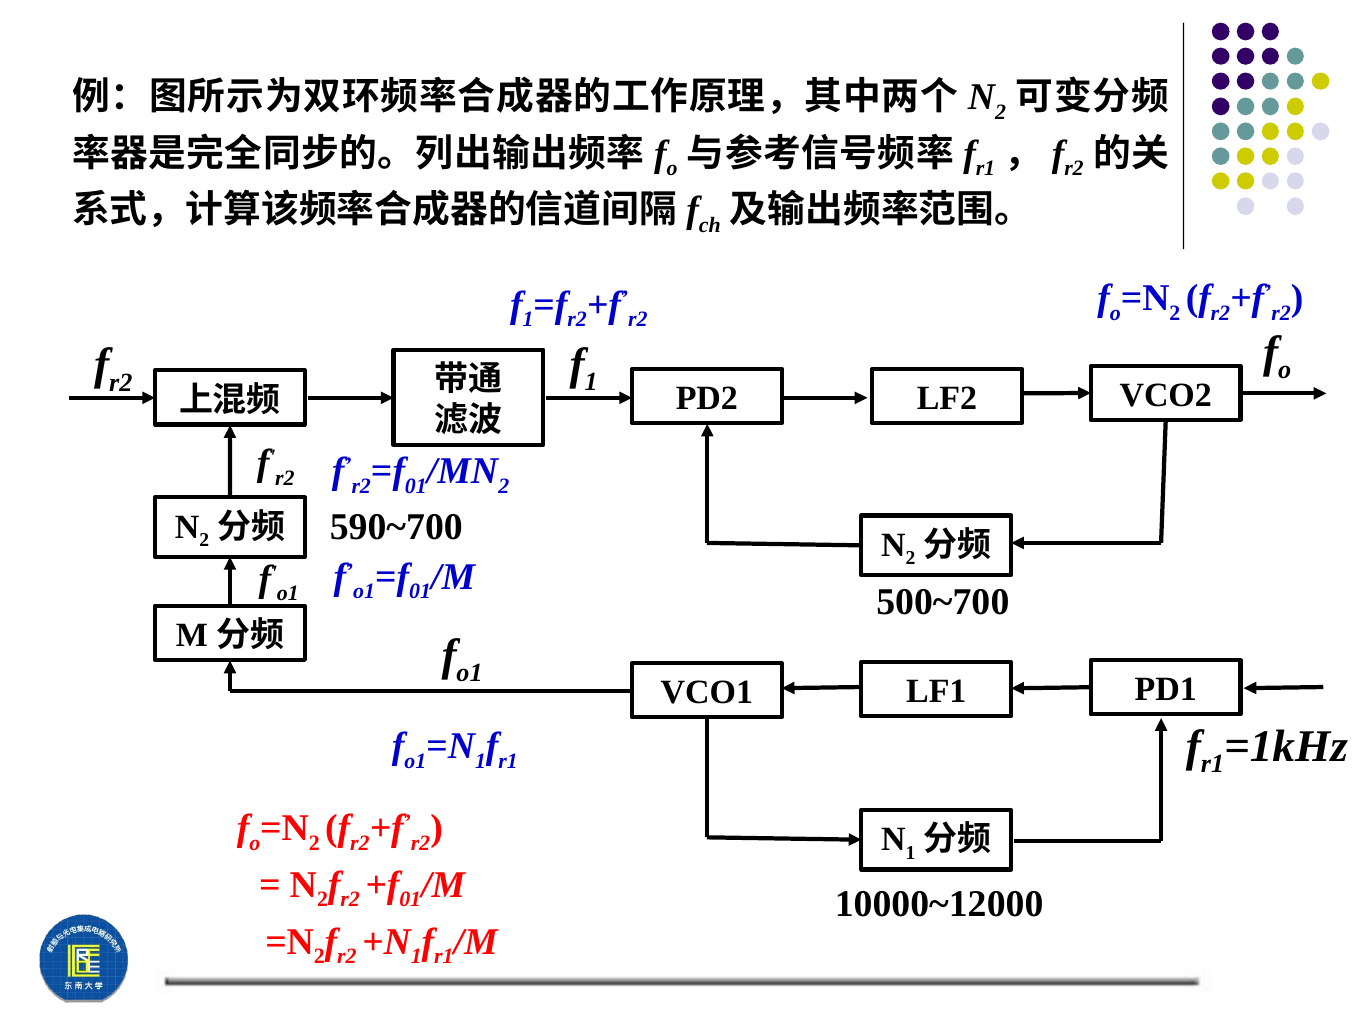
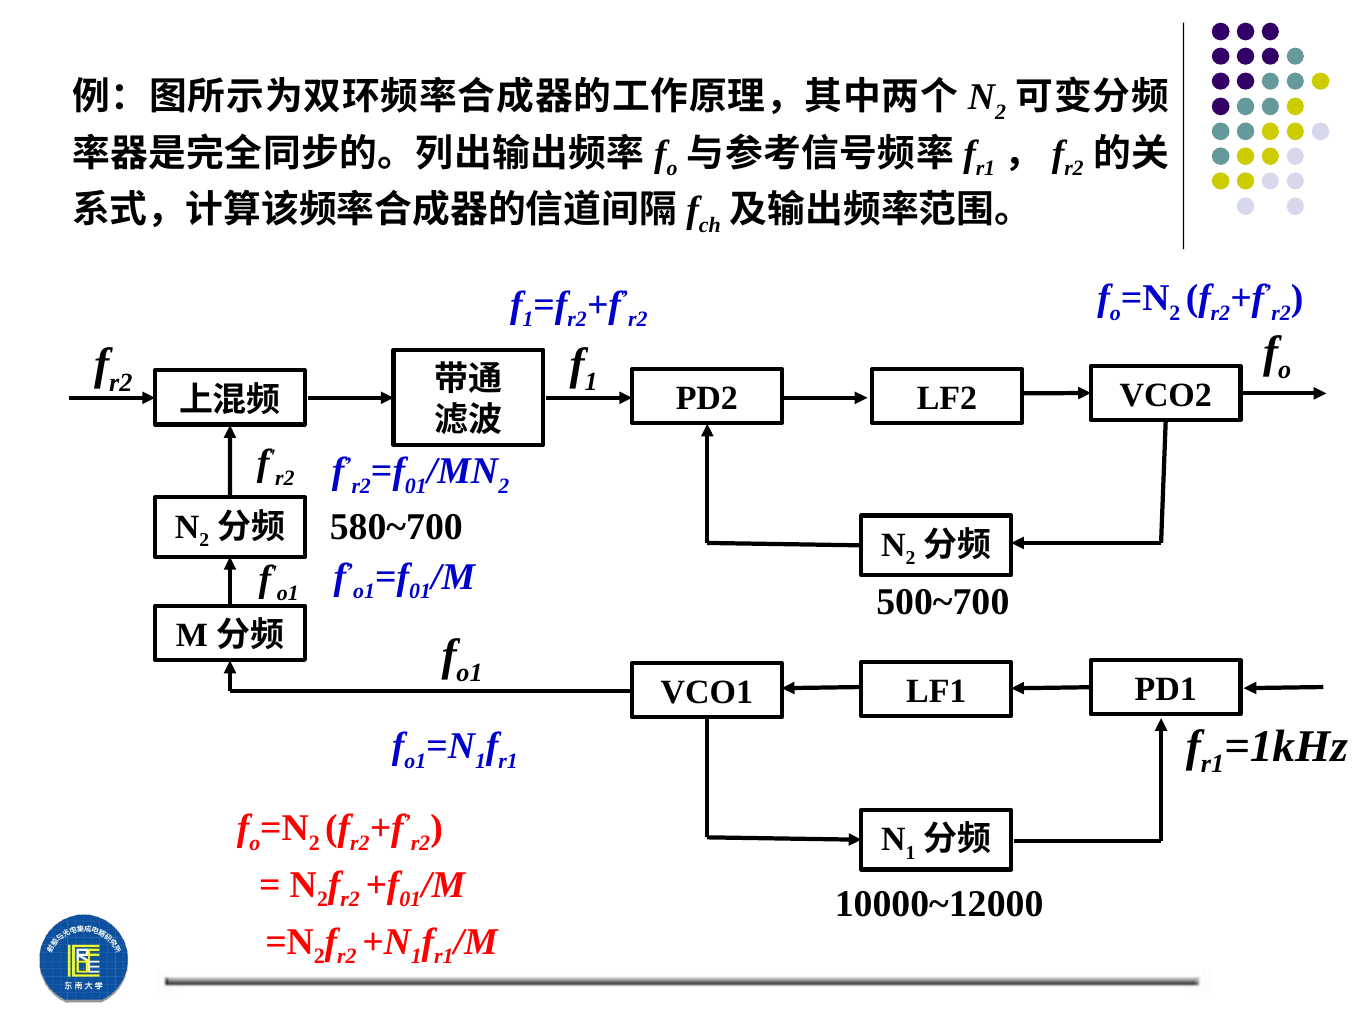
590~700: 590~700 -> 580~700
